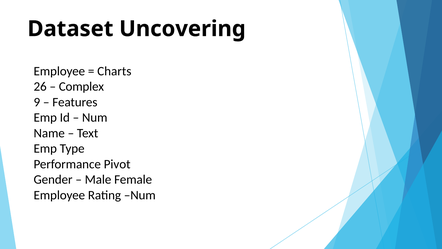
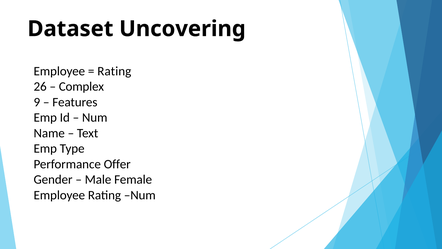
Charts at (114, 71): Charts -> Rating
Pivot: Pivot -> Offer
